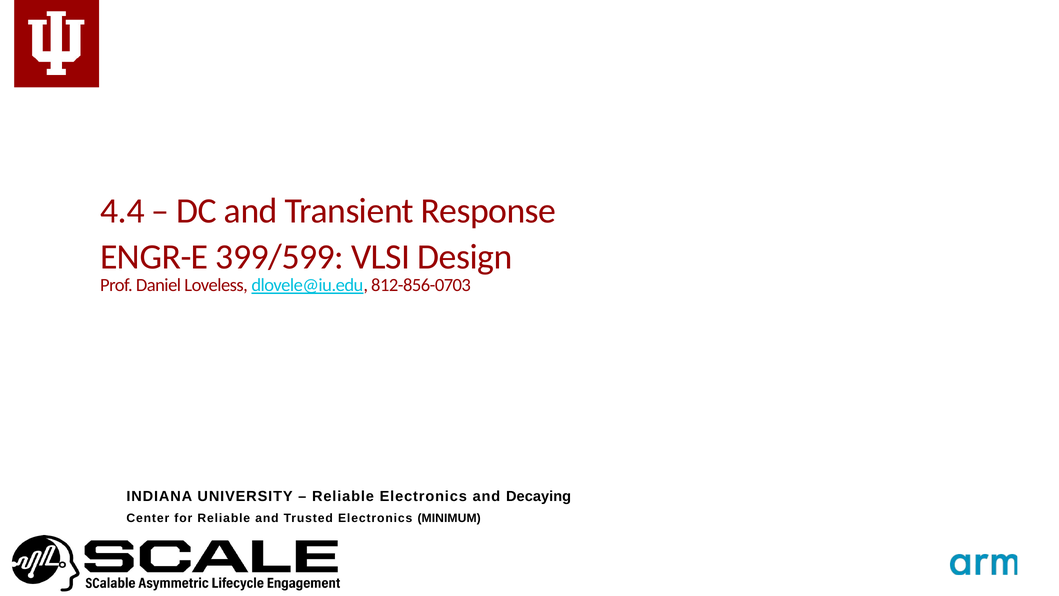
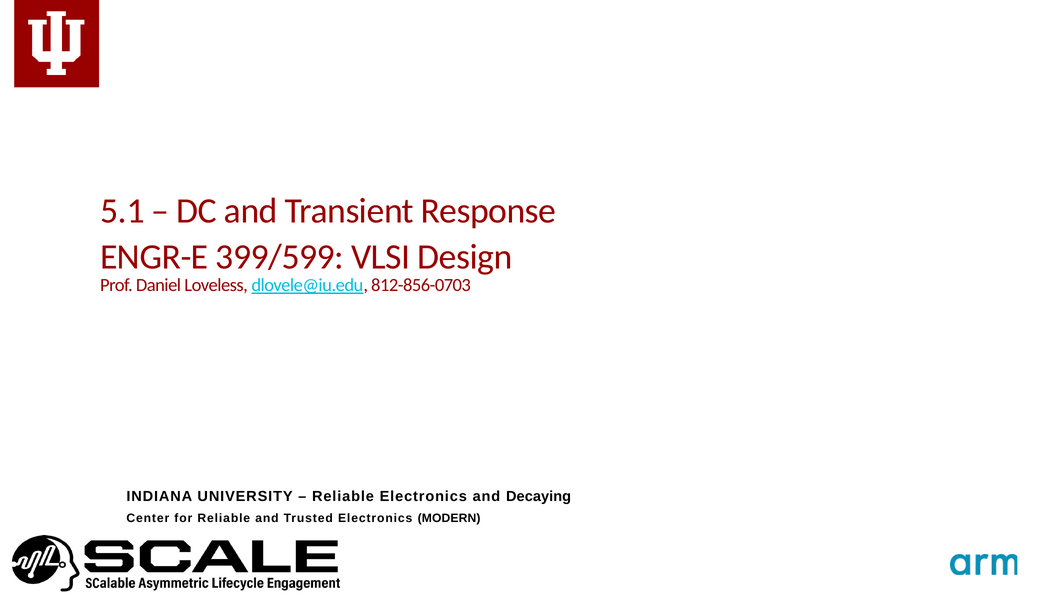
4.4: 4.4 -> 5.1
MINIMUM: MINIMUM -> MODERN
